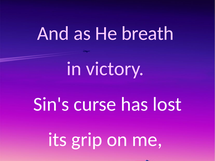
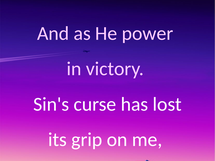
breath: breath -> power
